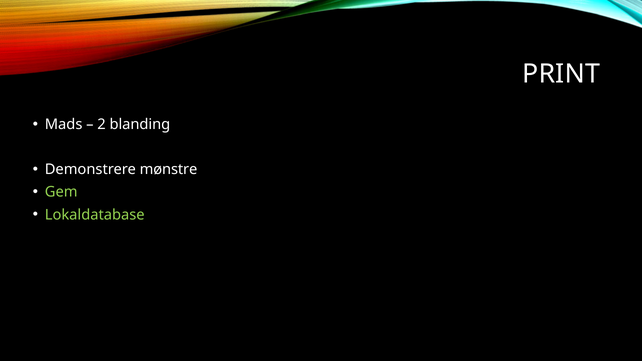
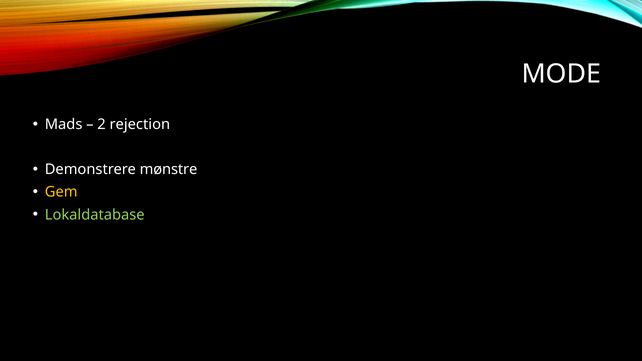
PRINT: PRINT -> MODE
blanding: blanding -> rejection
Gem colour: light green -> yellow
